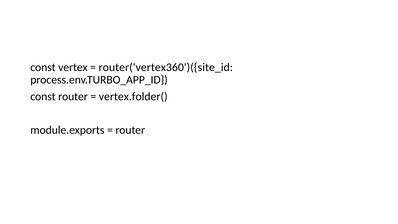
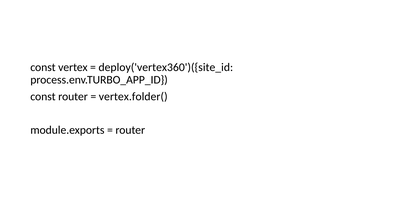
router('vertex360')({site_id: router('vertex360')({site_id -> deploy('vertex360')({site_id
